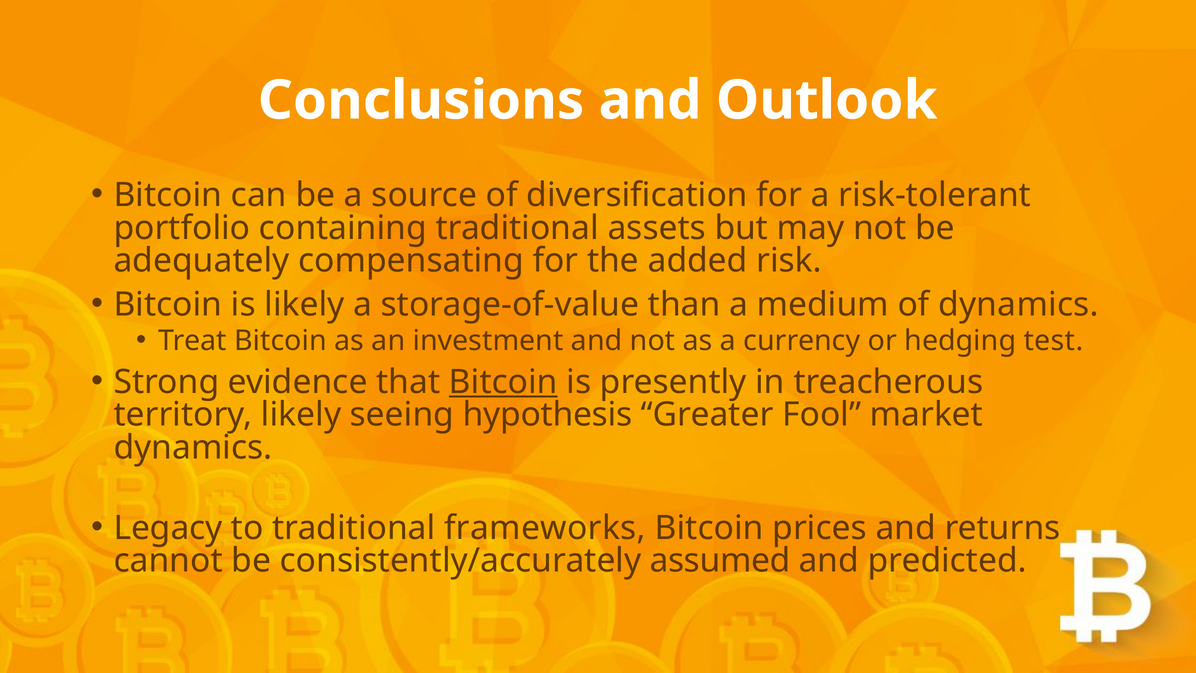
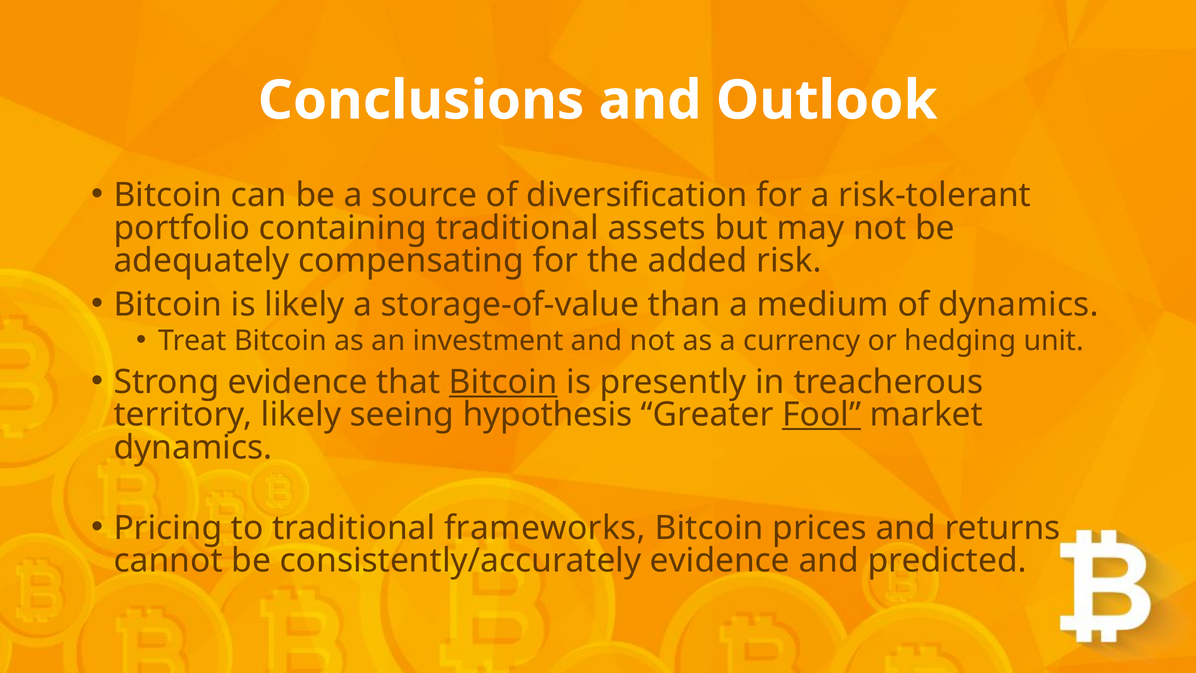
test: test -> unit
Fool underline: none -> present
Legacy: Legacy -> Pricing
consistently/accurately assumed: assumed -> evidence
